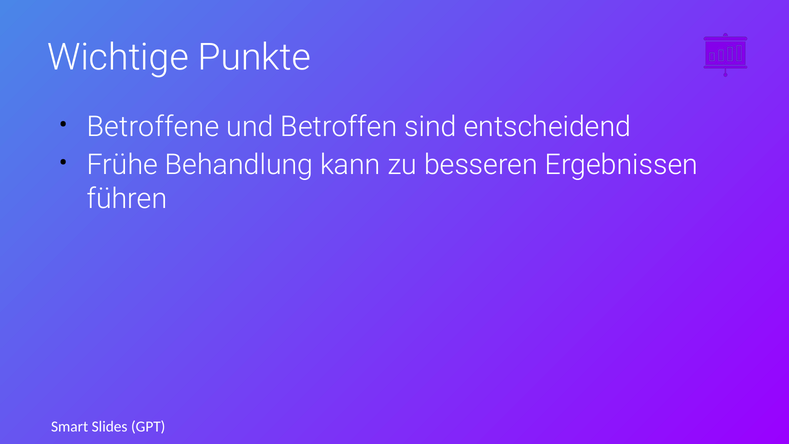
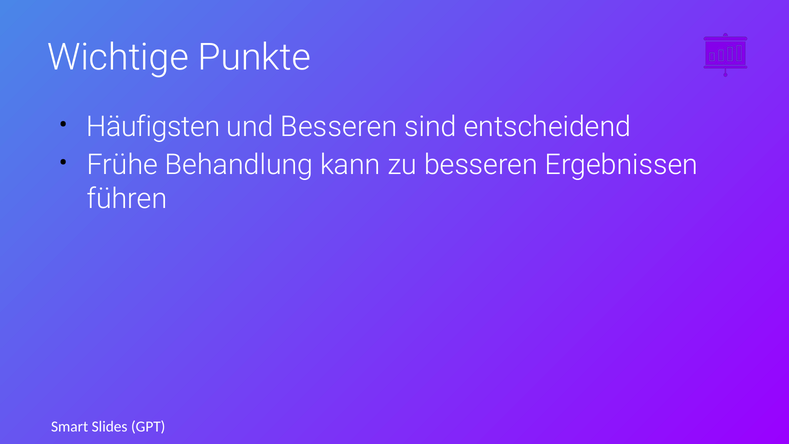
Betroffene: Betroffene -> Häufigsten
und Betroffen: Betroffen -> Besseren
